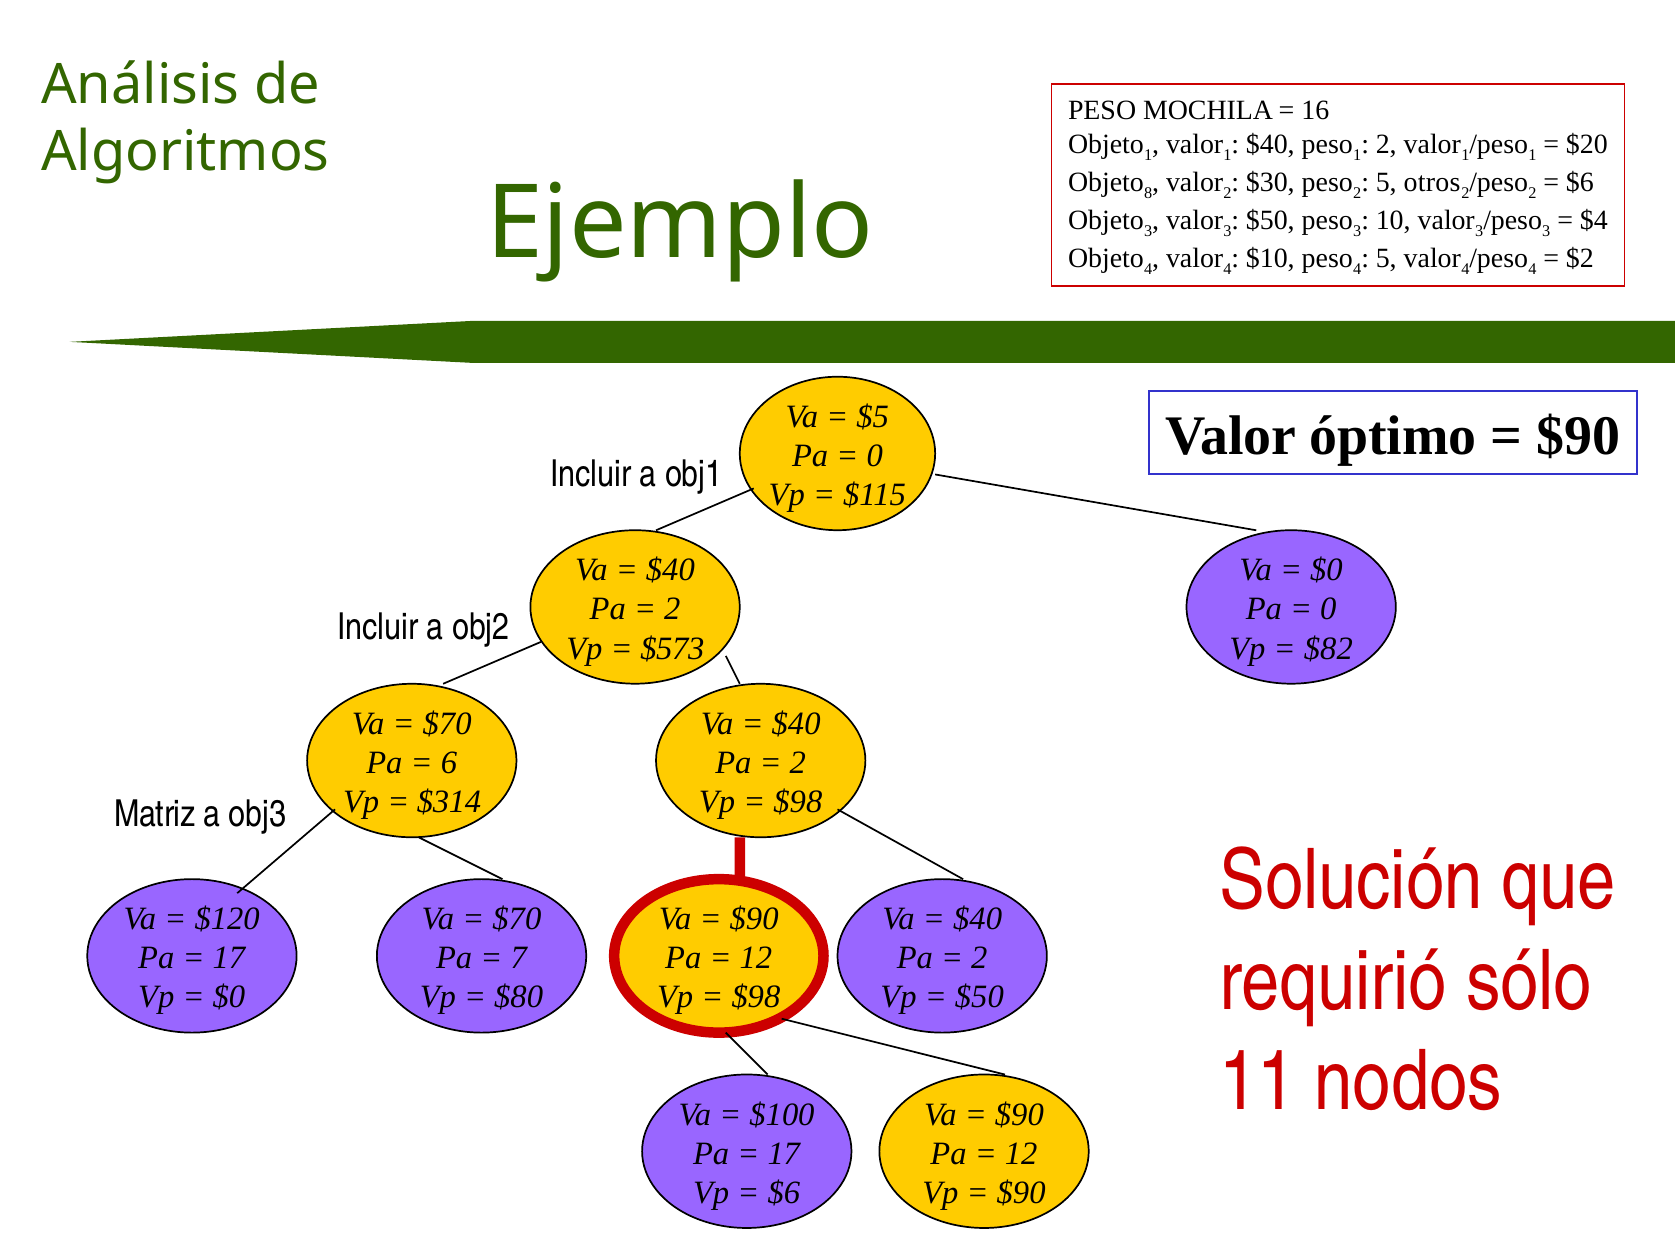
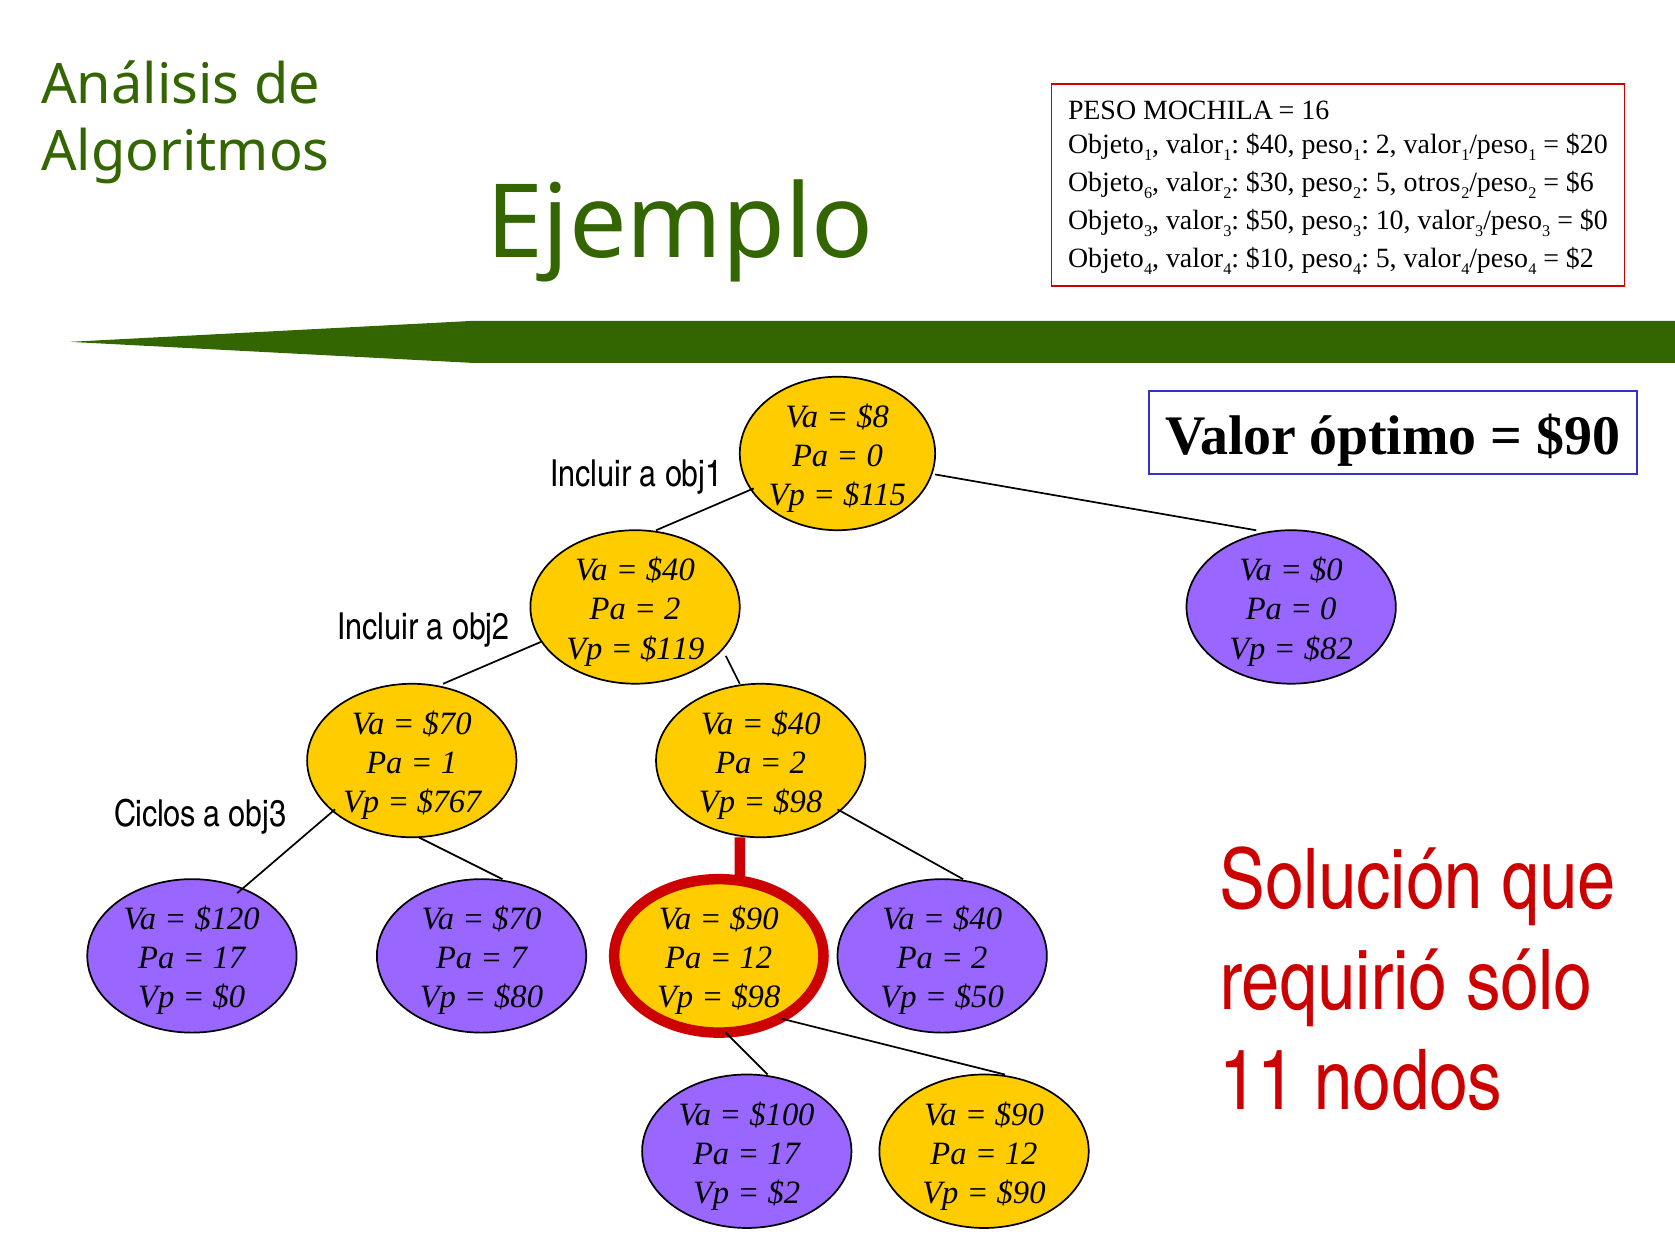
8: 8 -> 6
$4 at (1594, 220): $4 -> $0
$5: $5 -> $8
$573: $573 -> $119
6 at (449, 763): 6 -> 1
$314: $314 -> $767
Matriz: Matriz -> Ciclos
$6 at (784, 1193): $6 -> $2
